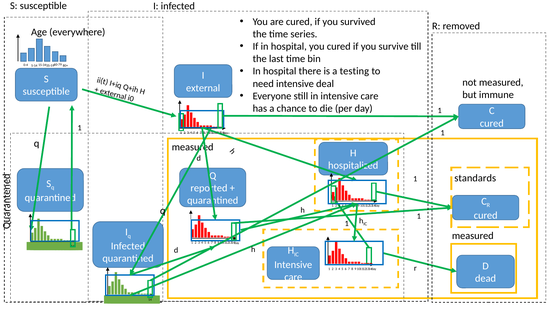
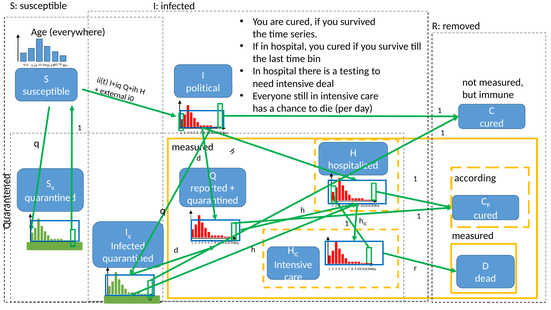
external at (203, 88): external -> political
standards: standards -> according
